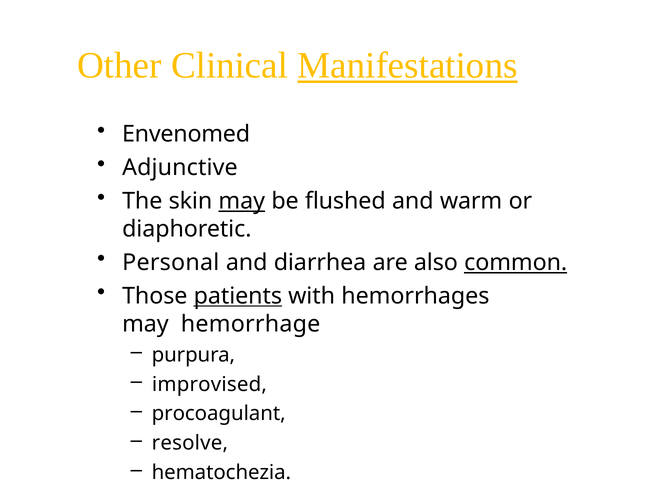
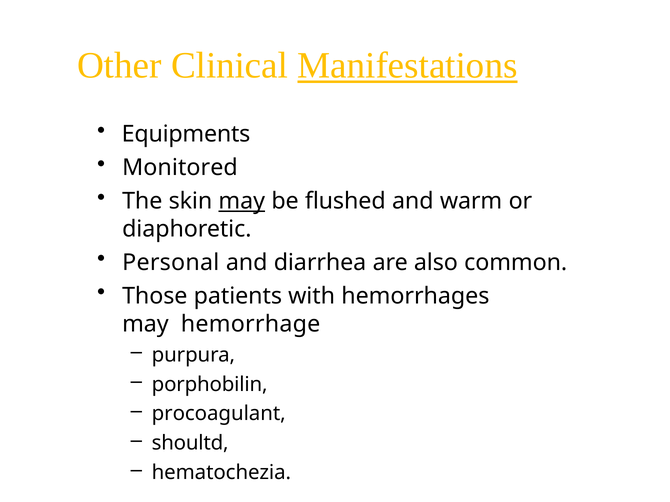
Envenomed: Envenomed -> Equipments
Adjunctive: Adjunctive -> Monitored
common underline: present -> none
patients underline: present -> none
improvised: improvised -> porphobilin
resolve: resolve -> shoultd
